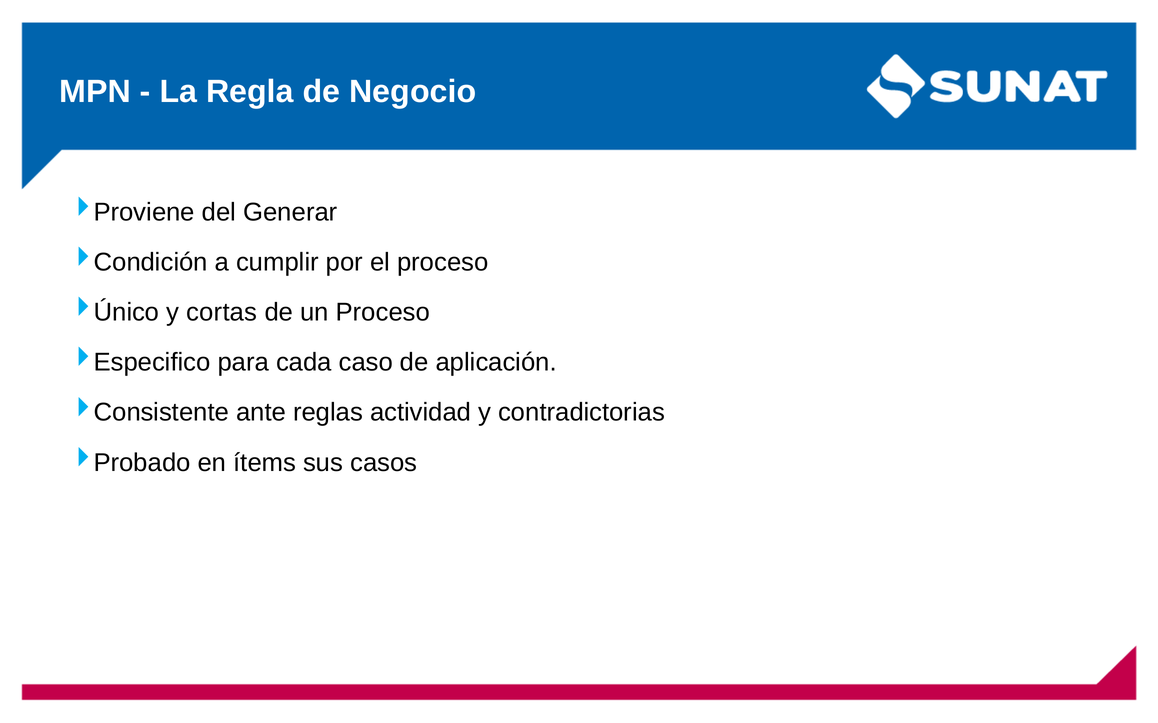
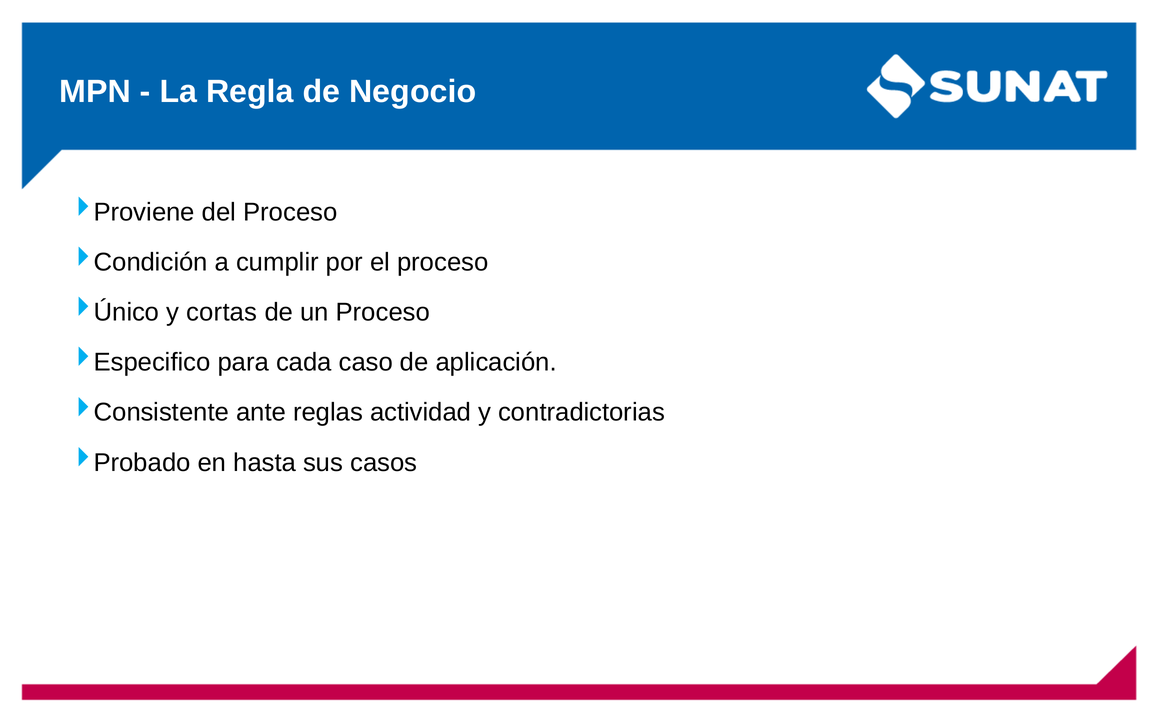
del Generar: Generar -> Proceso
ítems: ítems -> hasta
